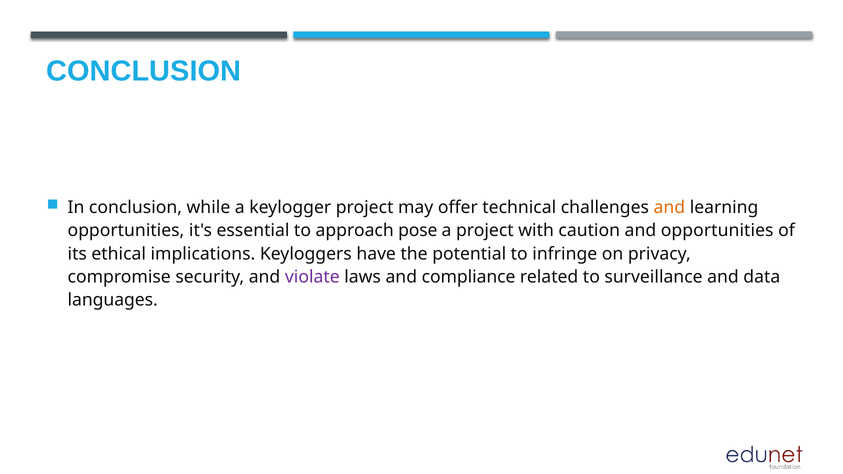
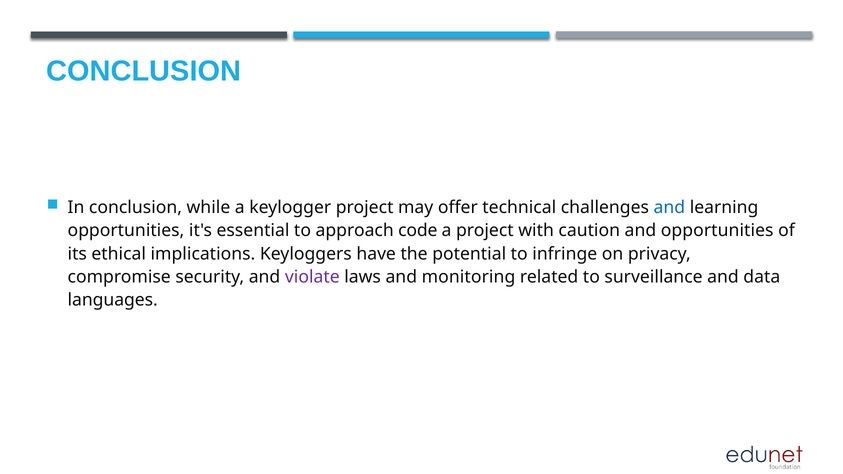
and at (669, 207) colour: orange -> blue
pose: pose -> code
compliance: compliance -> monitoring
